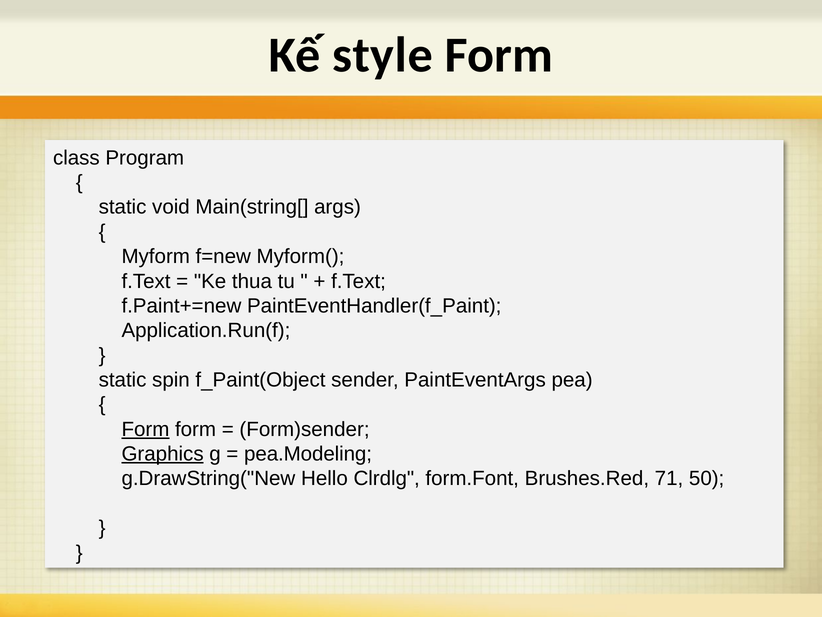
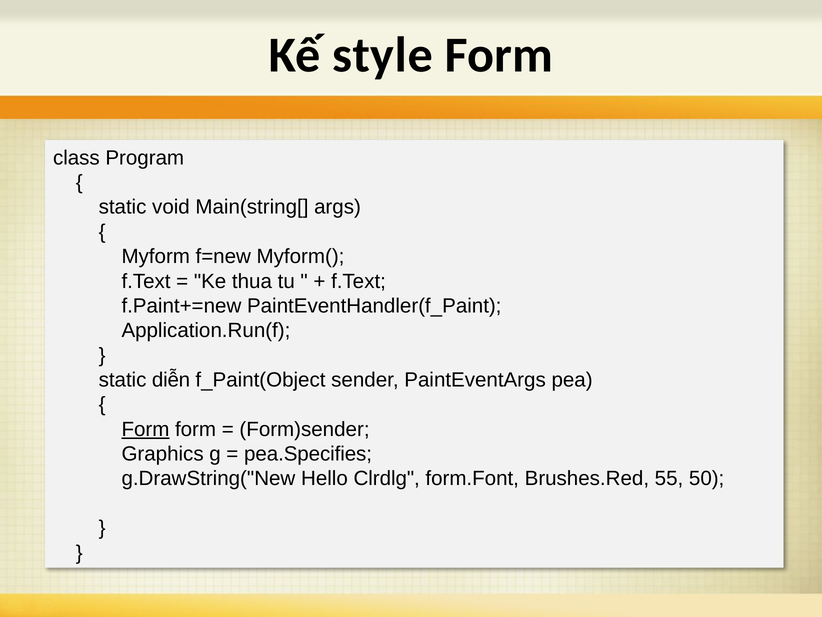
spin: spin -> diễn
Graphics underline: present -> none
pea.Modeling: pea.Modeling -> pea.Specifies
71: 71 -> 55
